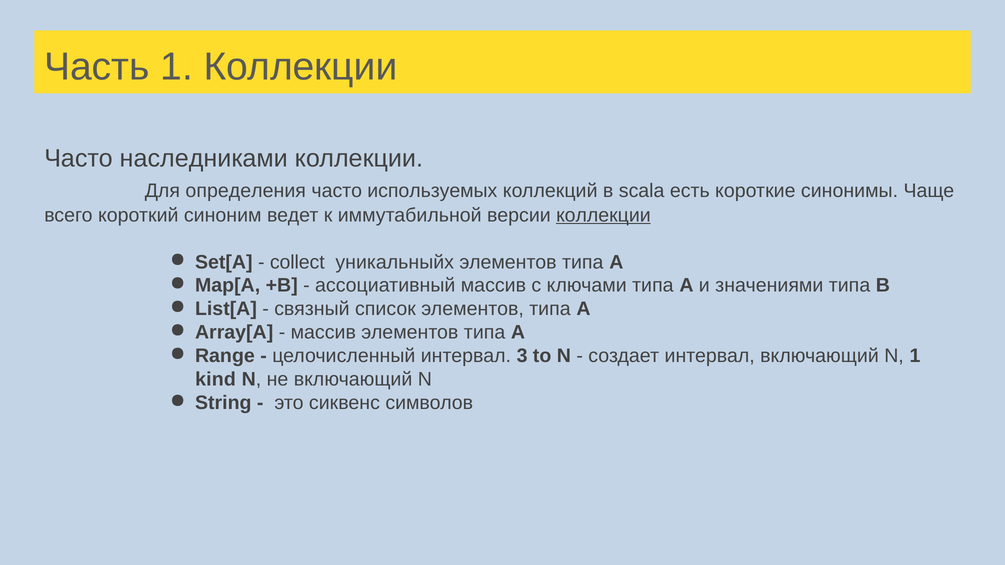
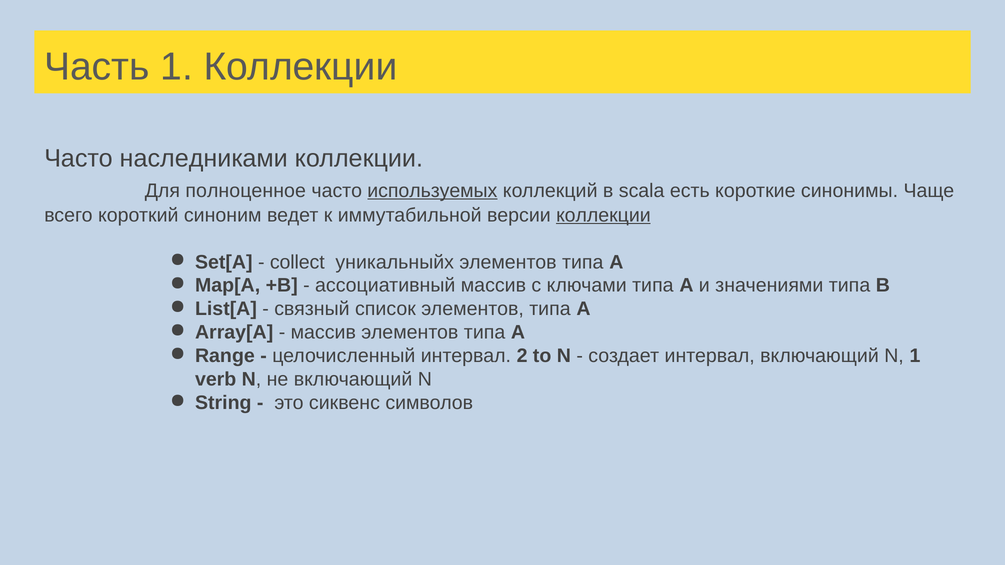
определения: определения -> полноценное
используемых underline: none -> present
3: 3 -> 2
kind: kind -> verb
